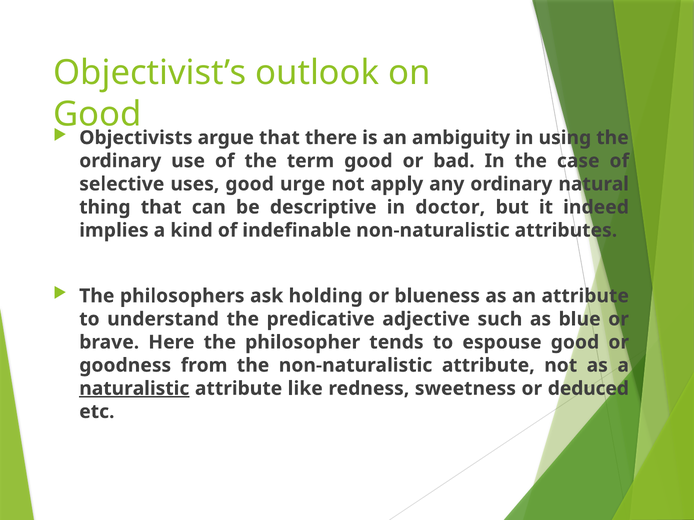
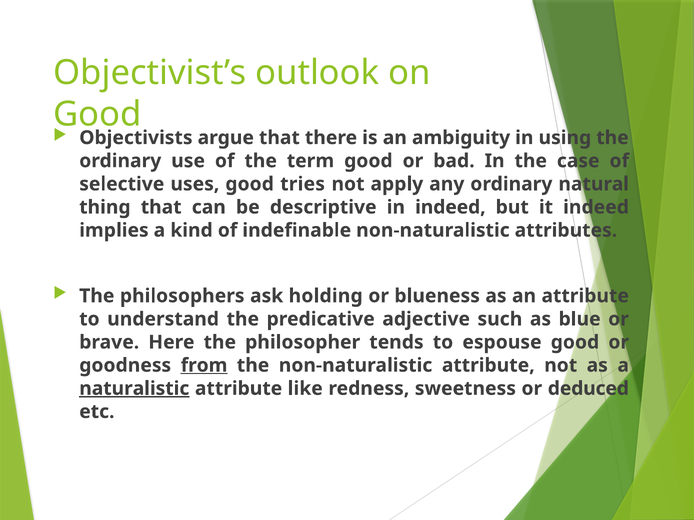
urge: urge -> tries
in doctor: doctor -> indeed
from underline: none -> present
